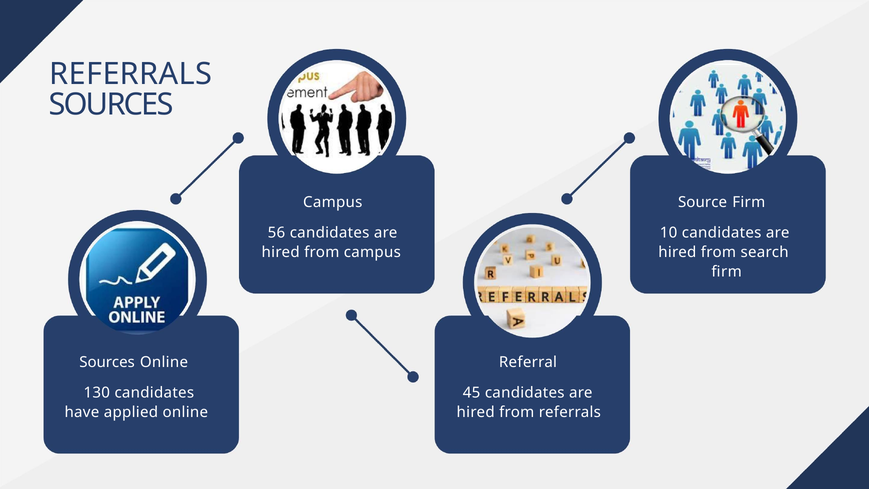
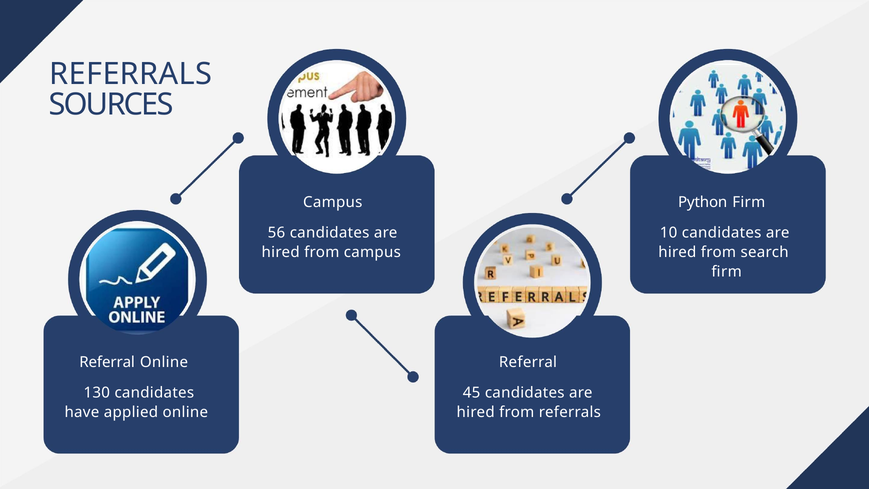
Source: Source -> Python
Sources at (107, 362): Sources -> Referral
